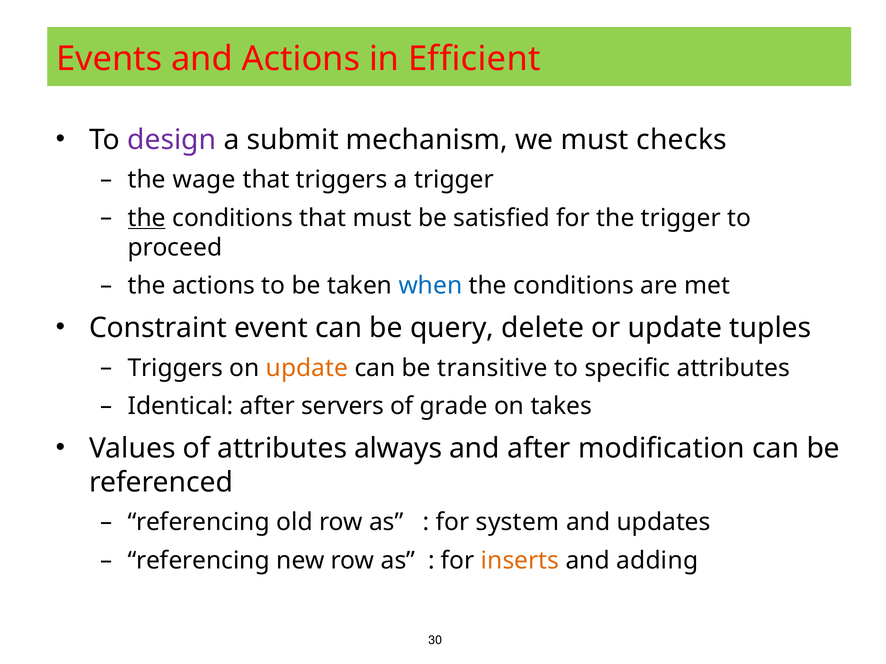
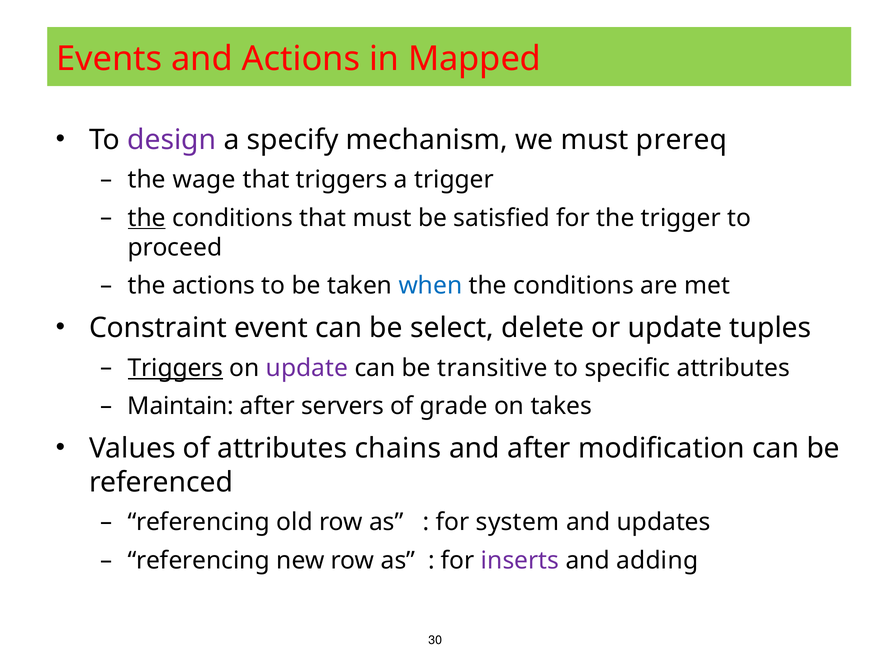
Efficient: Efficient -> Mapped
submit: submit -> specify
checks: checks -> prereq
query: query -> select
Triggers at (175, 368) underline: none -> present
update at (307, 368) colour: orange -> purple
Identical: Identical -> Maintain
always: always -> chains
inserts colour: orange -> purple
